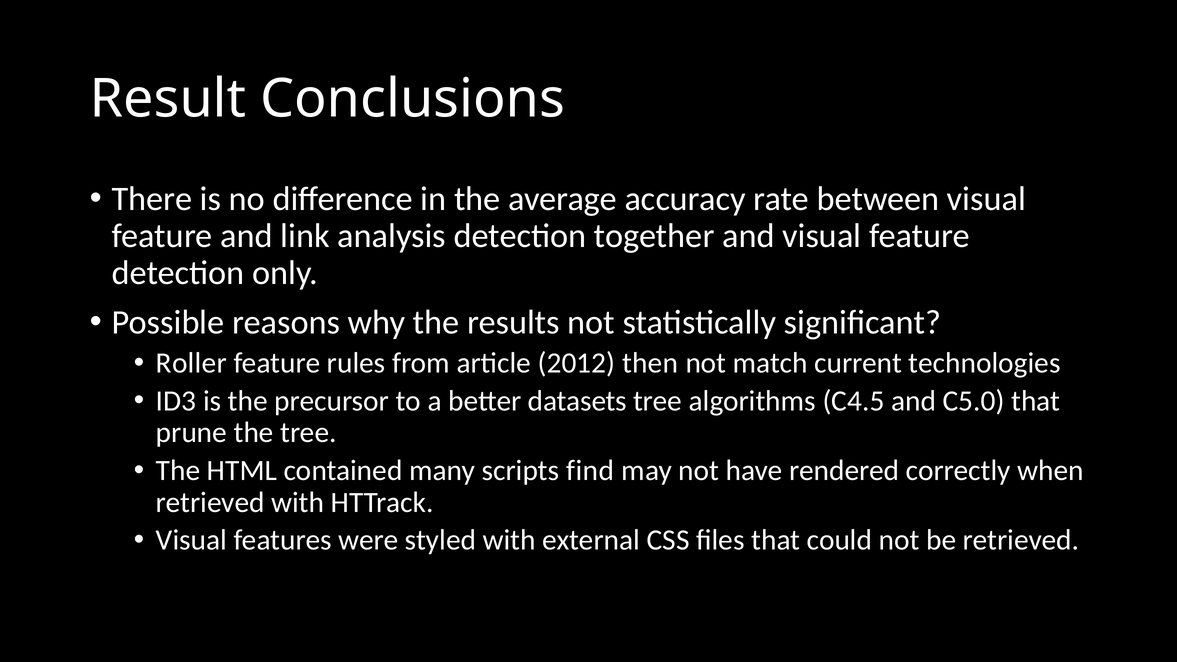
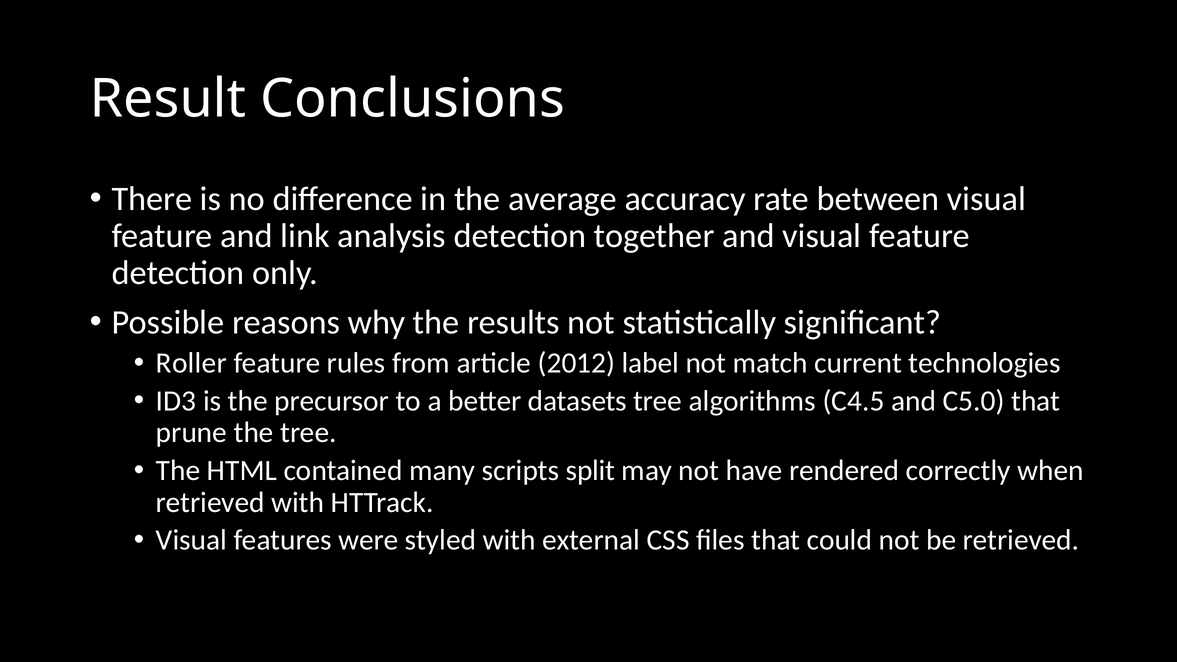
then: then -> label
find: find -> split
